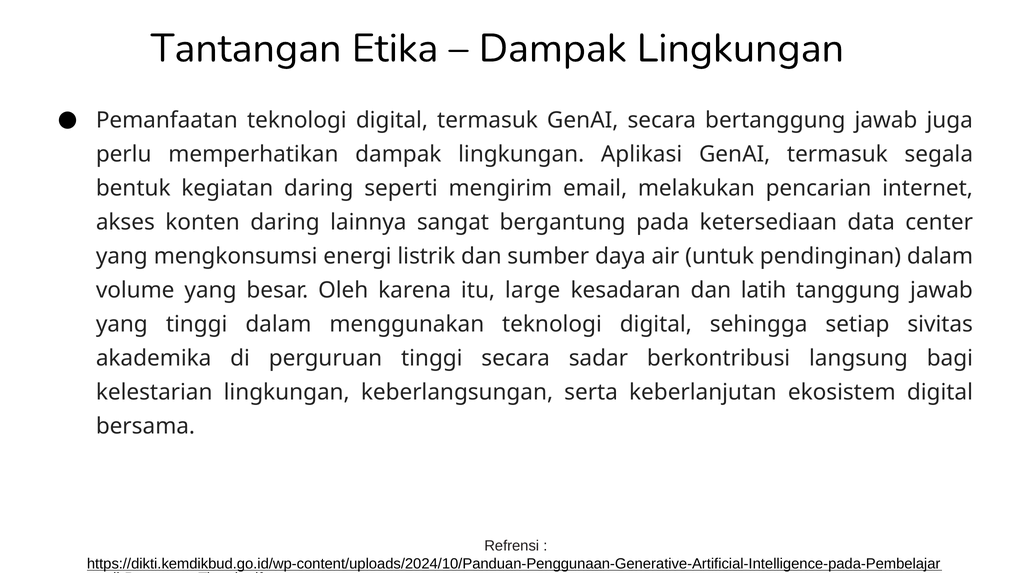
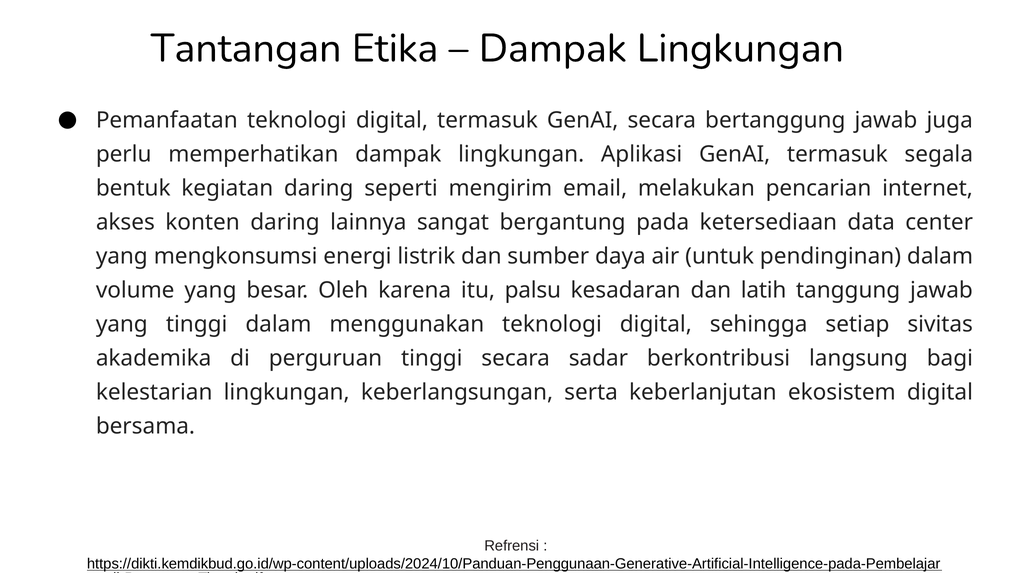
large: large -> palsu
